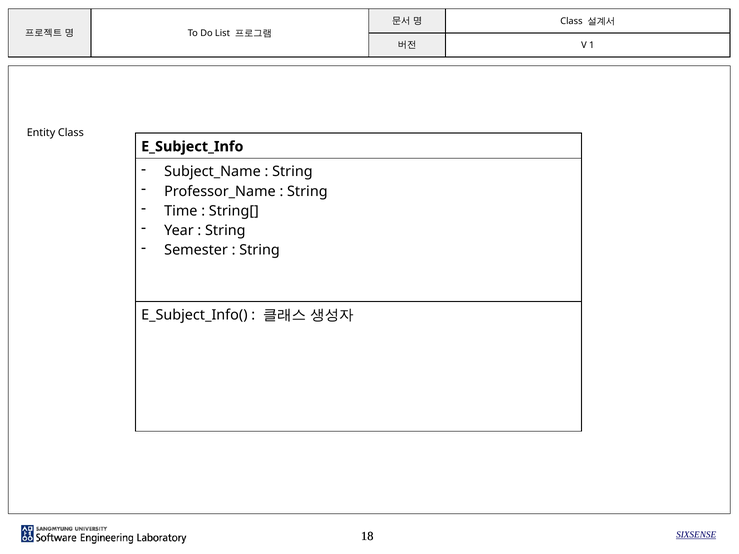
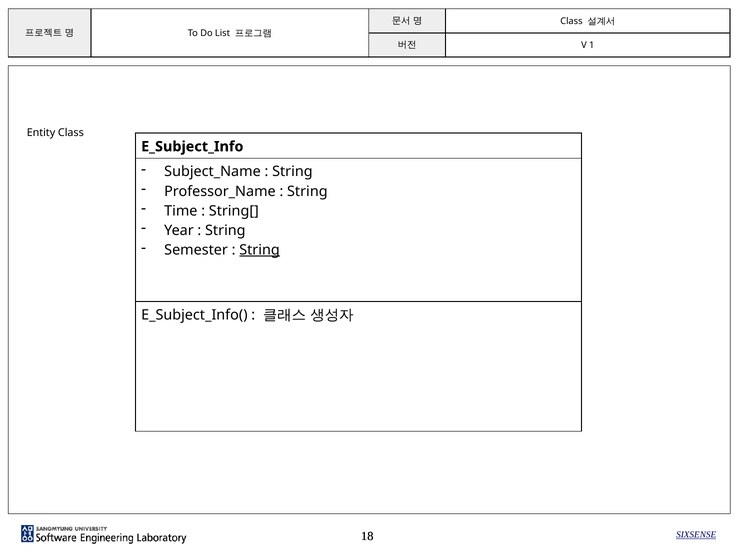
String at (260, 250) underline: none -> present
